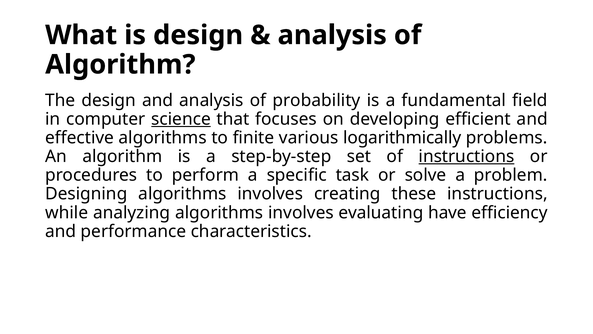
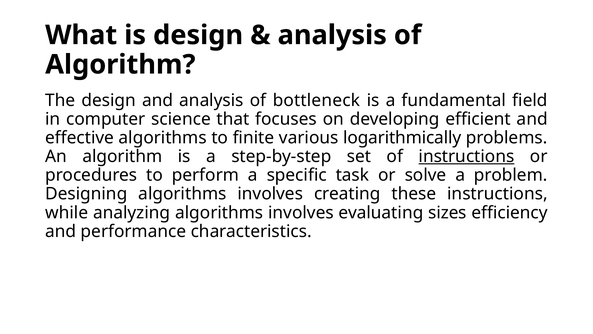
probability: probability -> bottleneck
science underline: present -> none
have: have -> sizes
